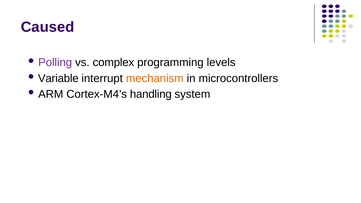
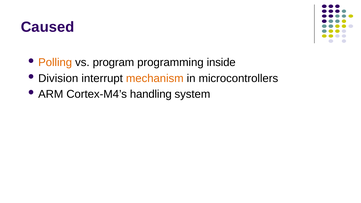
Polling colour: purple -> orange
complex: complex -> program
levels: levels -> inside
Variable: Variable -> Division
